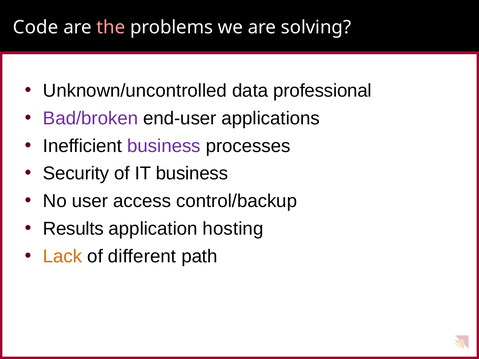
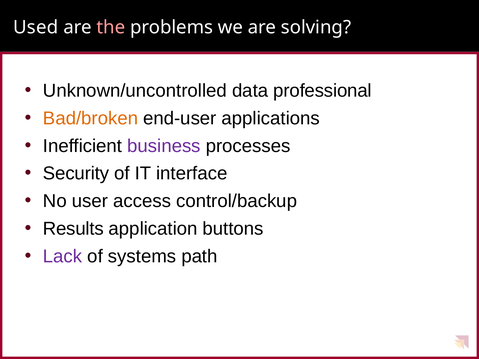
Code: Code -> Used
Bad/broken colour: purple -> orange
IT business: business -> interface
hosting: hosting -> buttons
Lack colour: orange -> purple
different: different -> systems
